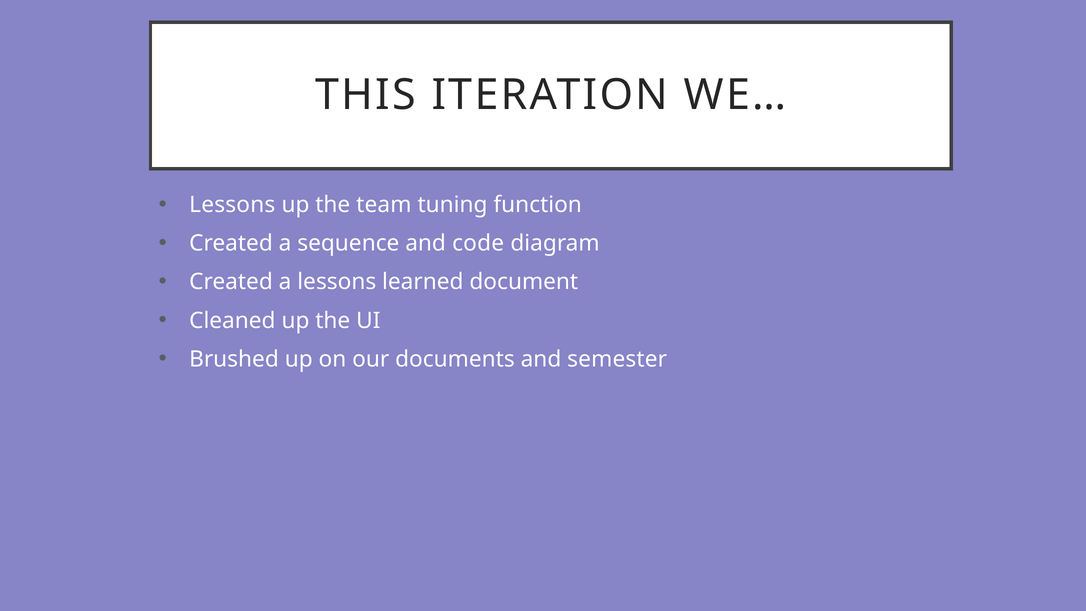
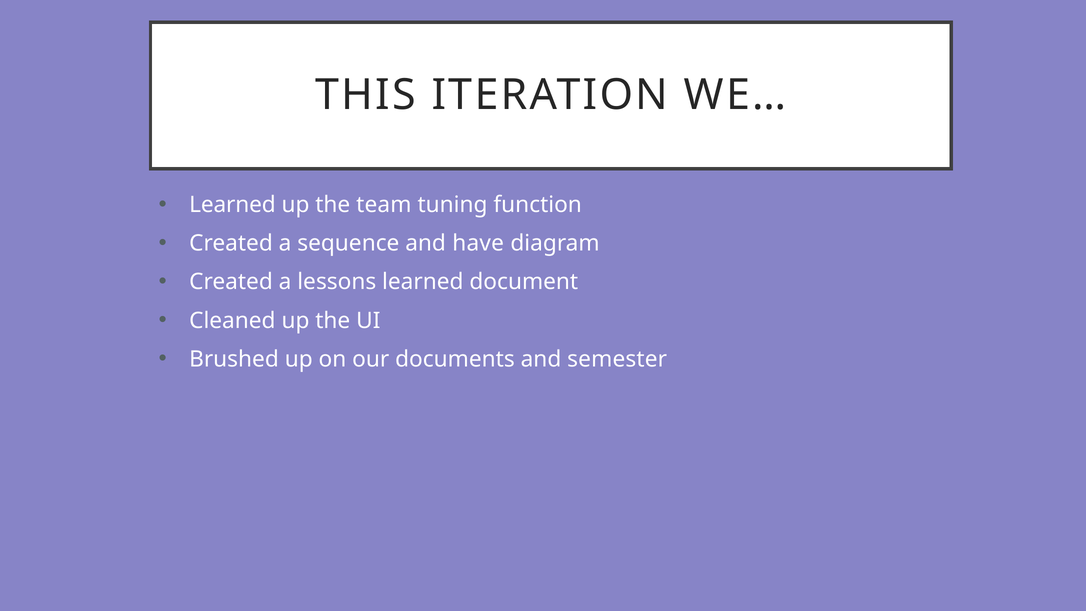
Lessons at (232, 205): Lessons -> Learned
code: code -> have
